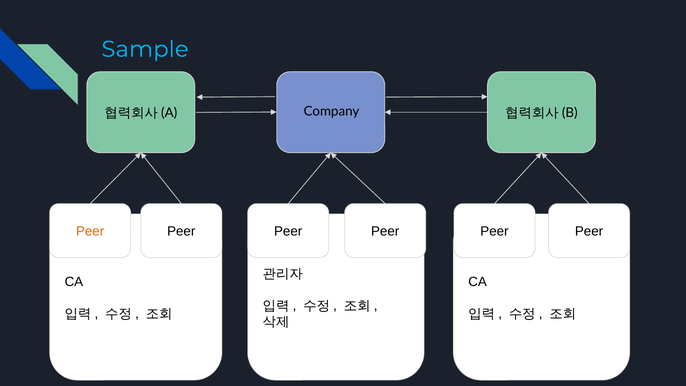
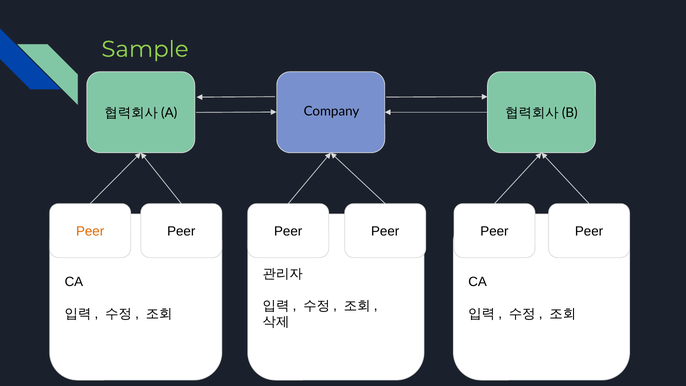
Sample colour: light blue -> light green
